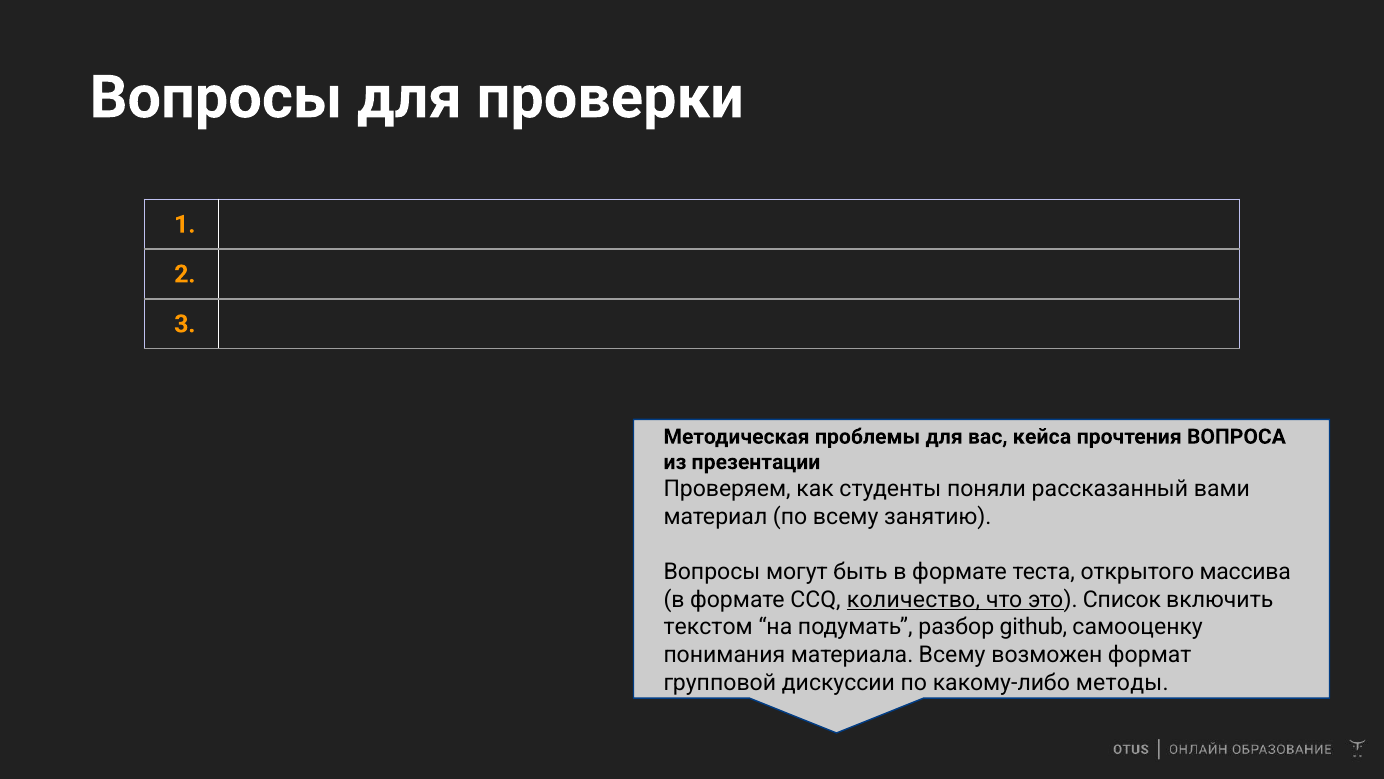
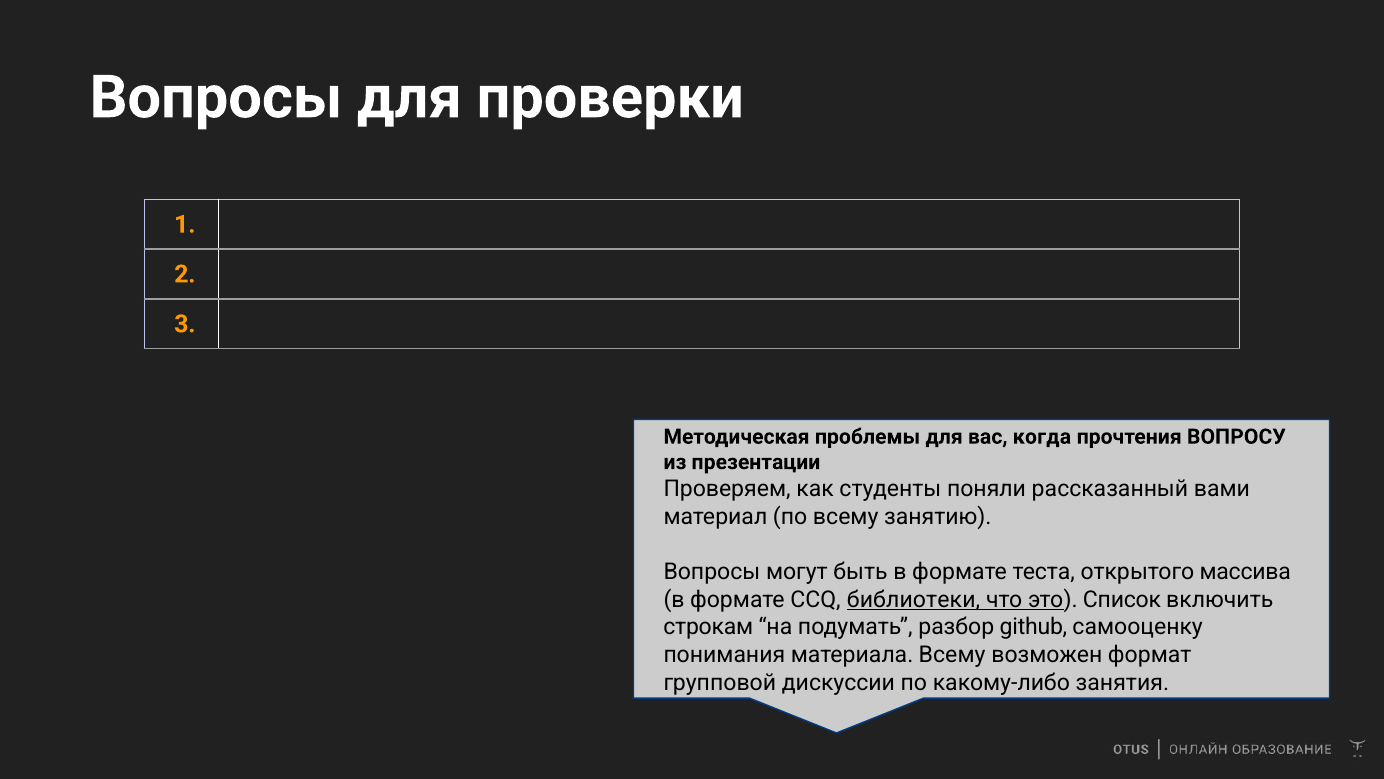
кейса: кейса -> когда
ВОПРОСА: ВОПРОСА -> ВОПРОСУ
количество: количество -> библиотеки
текстом: текстом -> строкам
методы: методы -> занятия
